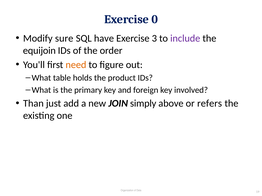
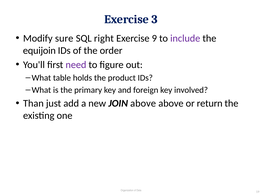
0: 0 -> 3
have: have -> right
3: 3 -> 9
need colour: orange -> purple
JOIN simply: simply -> above
refers: refers -> return
